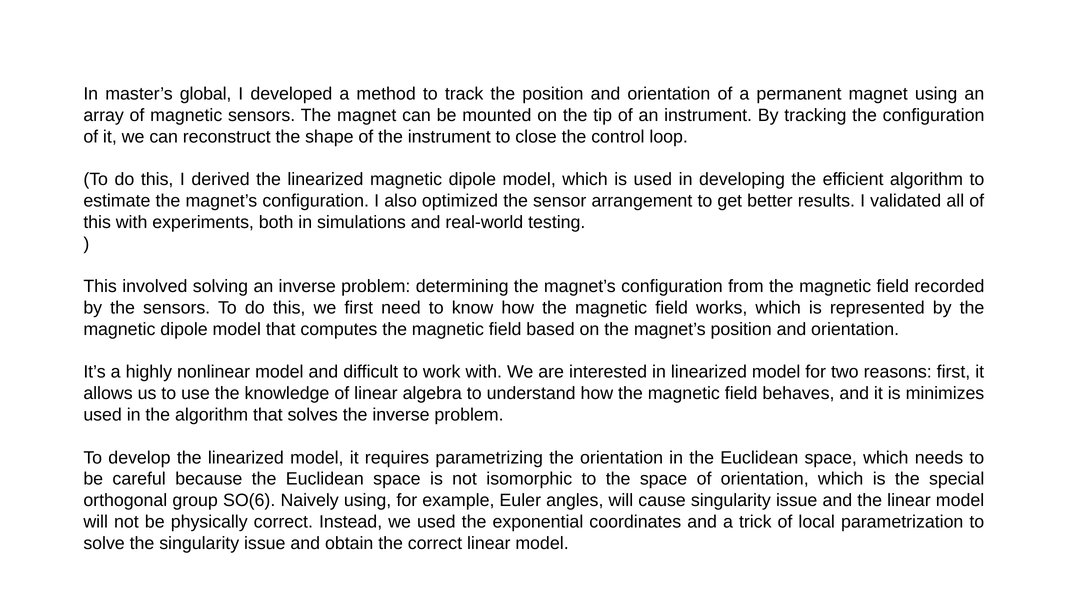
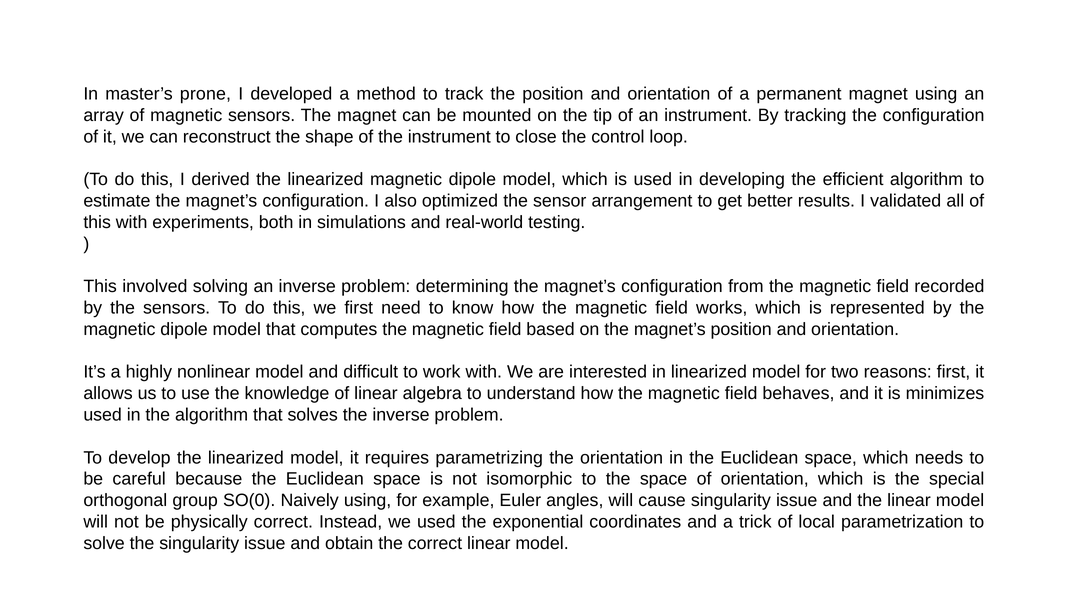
global: global -> prone
SO(6: SO(6 -> SO(0
